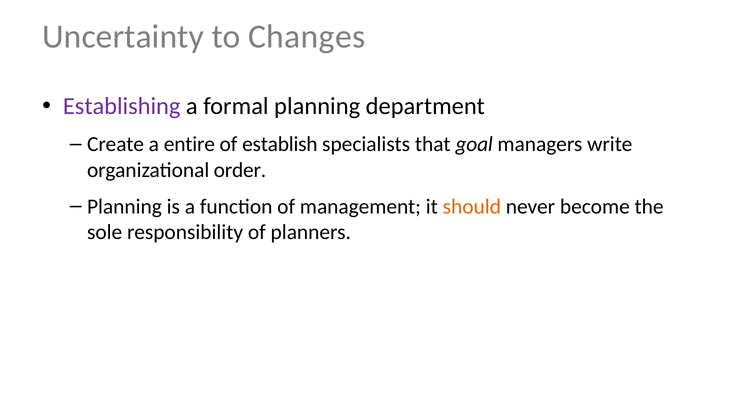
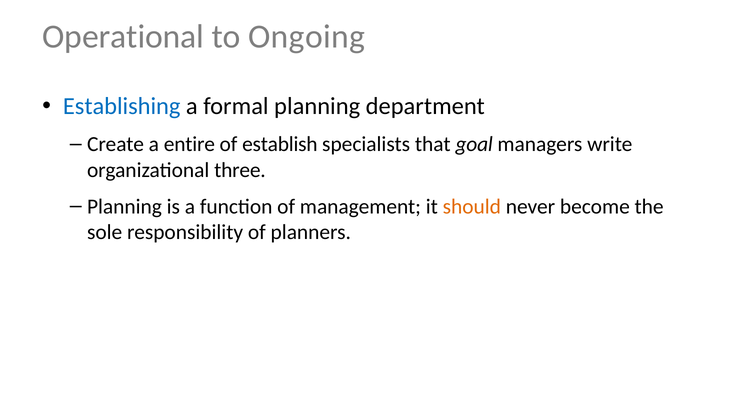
Uncertainty: Uncertainty -> Operational
Changes: Changes -> Ongoing
Establishing colour: purple -> blue
order: order -> three
